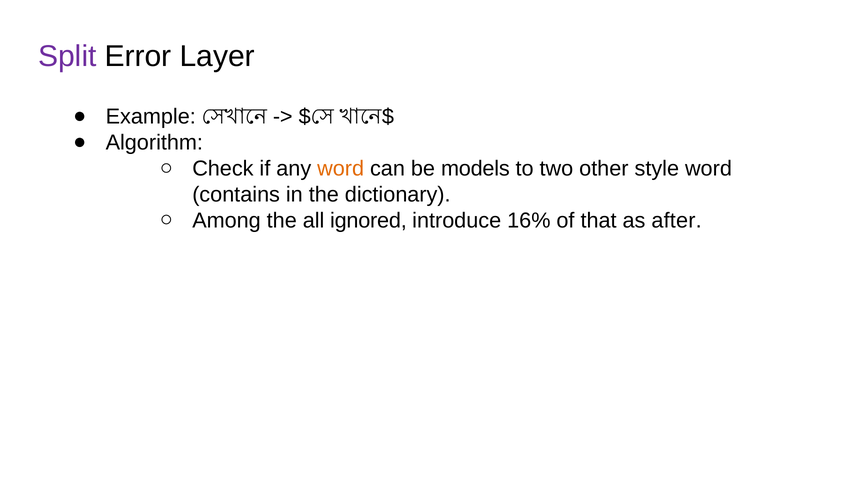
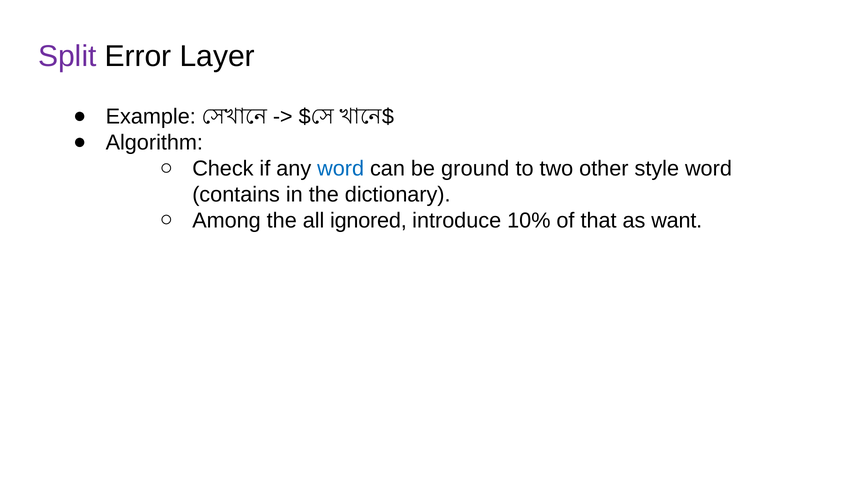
word at (341, 169) colour: orange -> blue
models: models -> ground
16%: 16% -> 10%
after: after -> want
